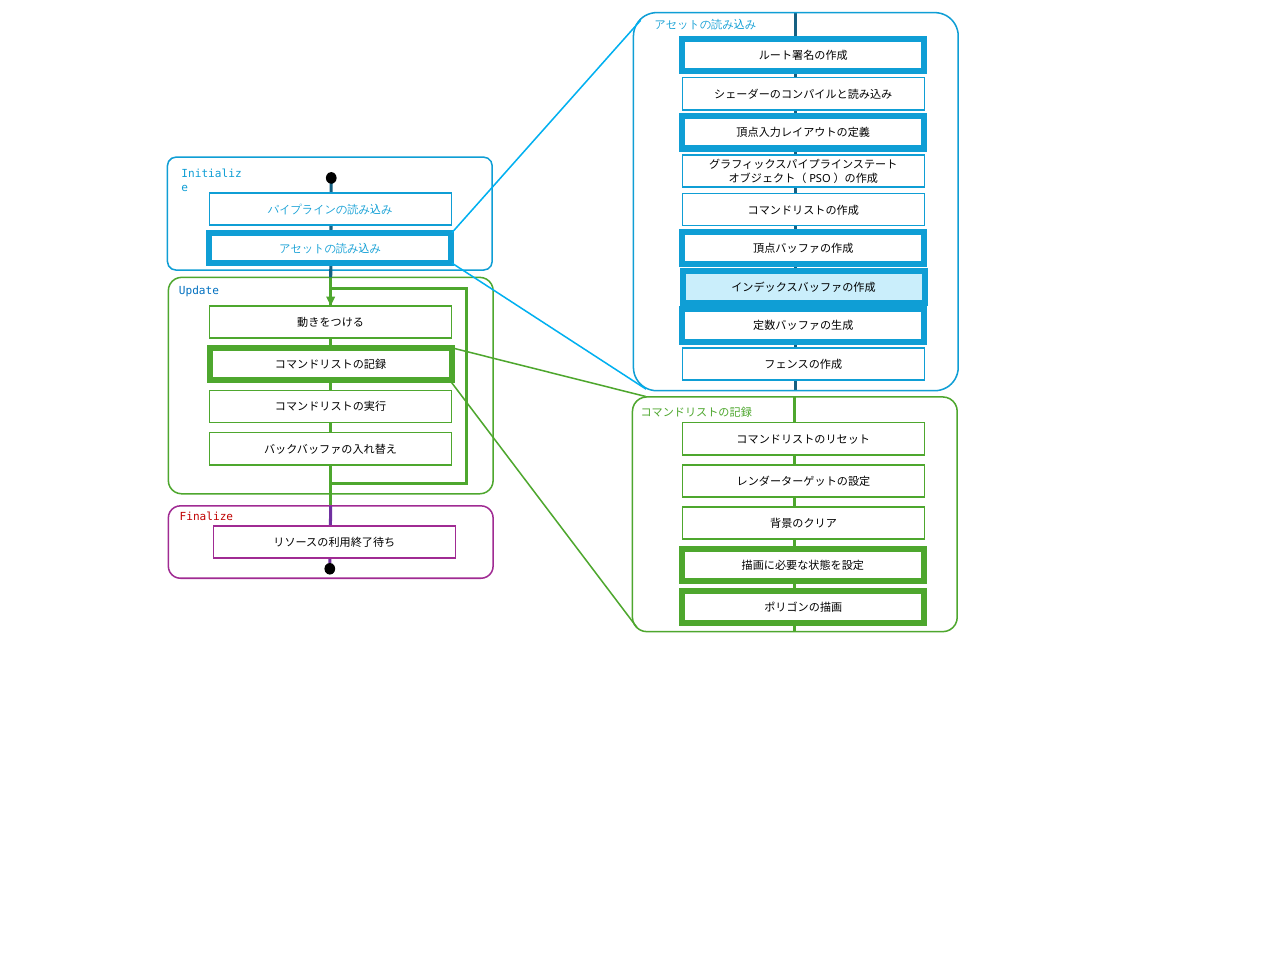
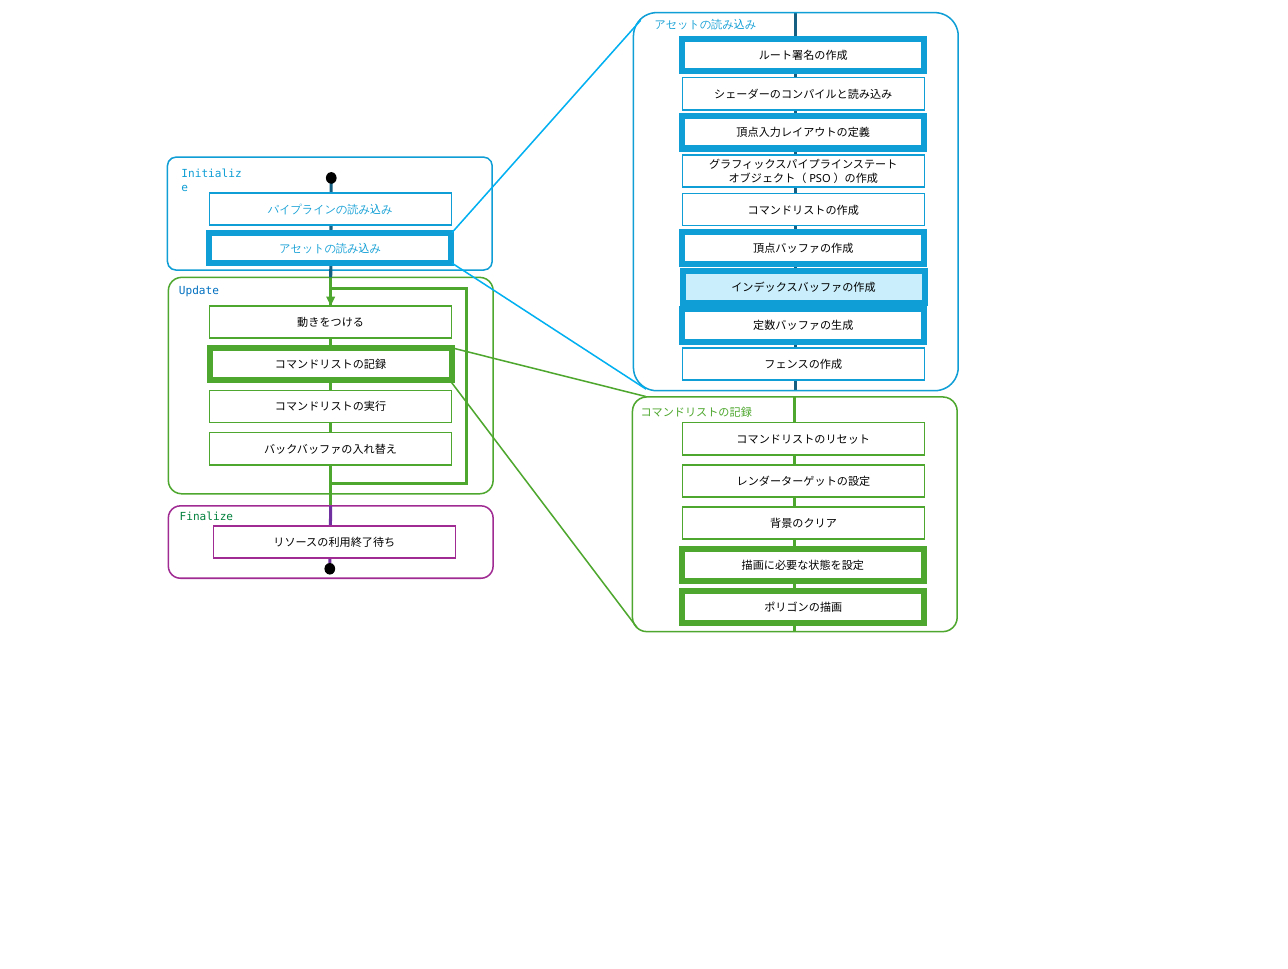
Finalize colour: red -> green
